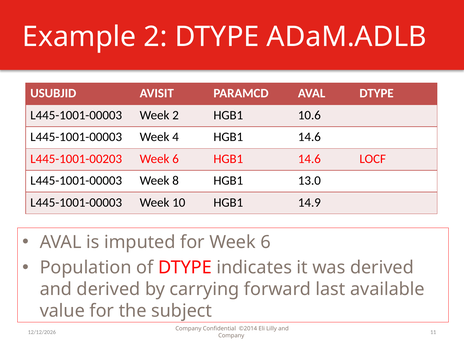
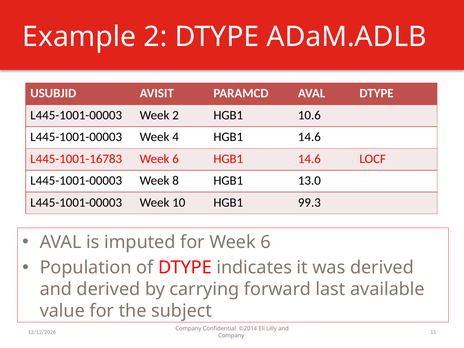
L445-1001-00203: L445-1001-00203 -> L445-1001-16783
14.9: 14.9 -> 99.3
